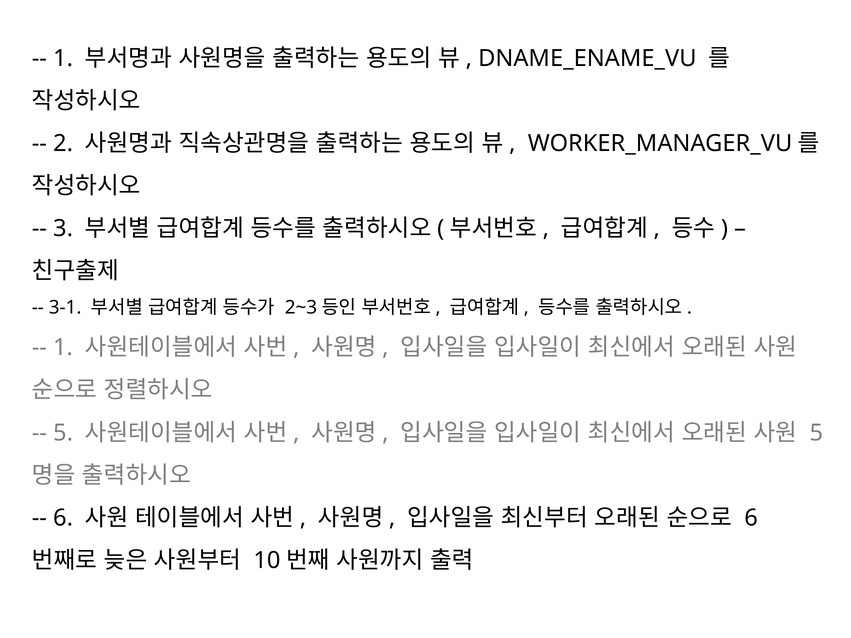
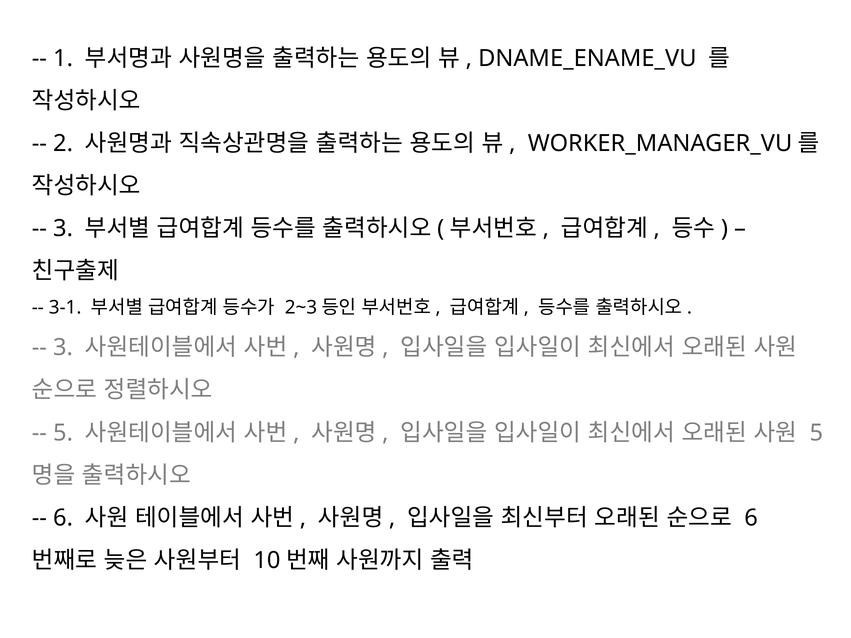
1 at (63, 348): 1 -> 3
